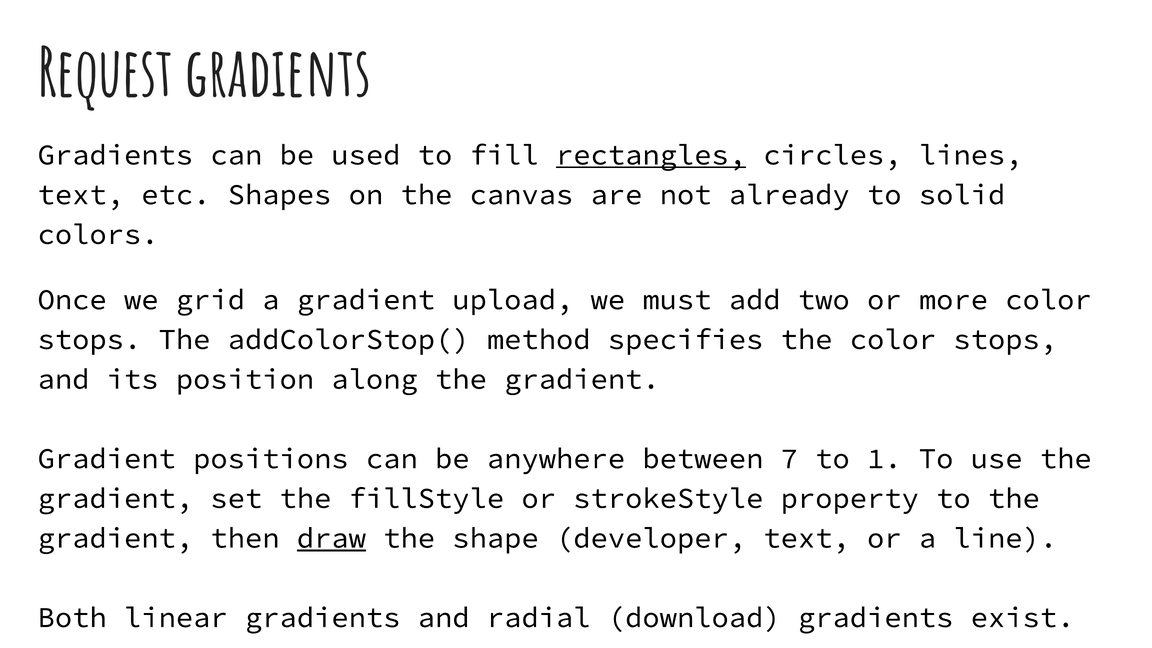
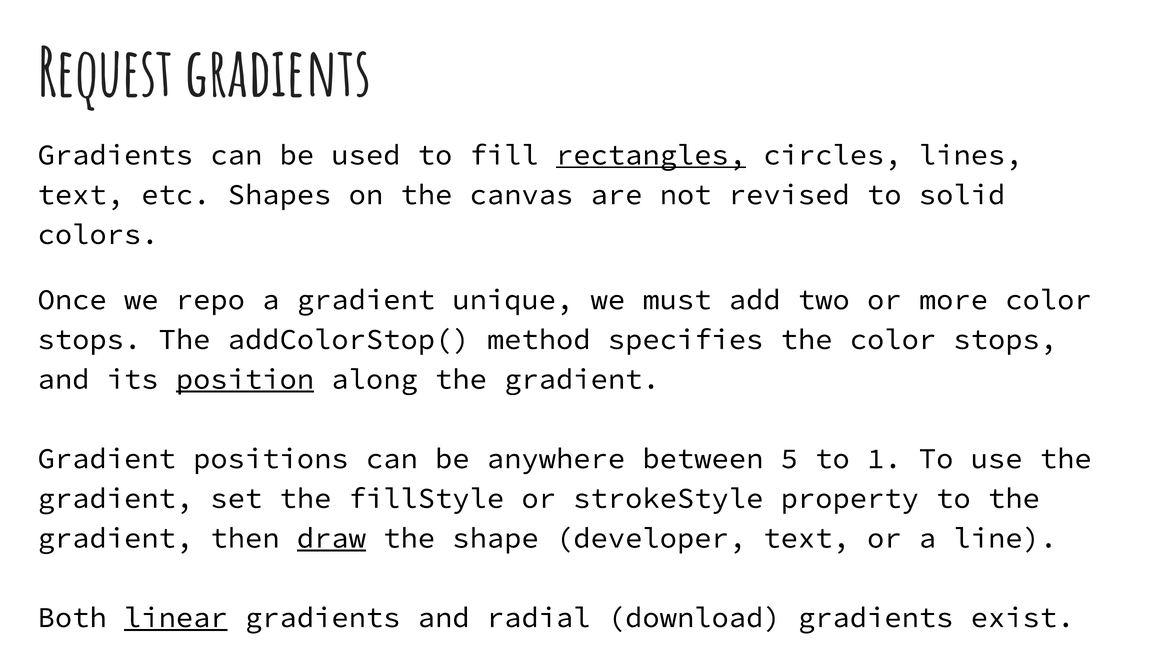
already: already -> revised
grid: grid -> repo
upload: upload -> unique
position underline: none -> present
7: 7 -> 5
linear underline: none -> present
